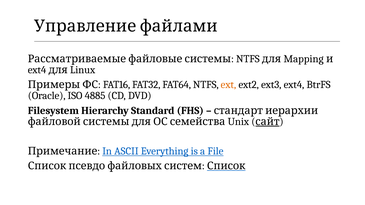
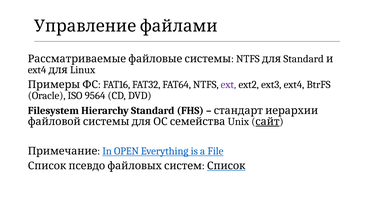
для Mapping: Mapping -> Standard
ext colour: orange -> purple
4885: 4885 -> 9564
ASCII: ASCII -> OPEN
